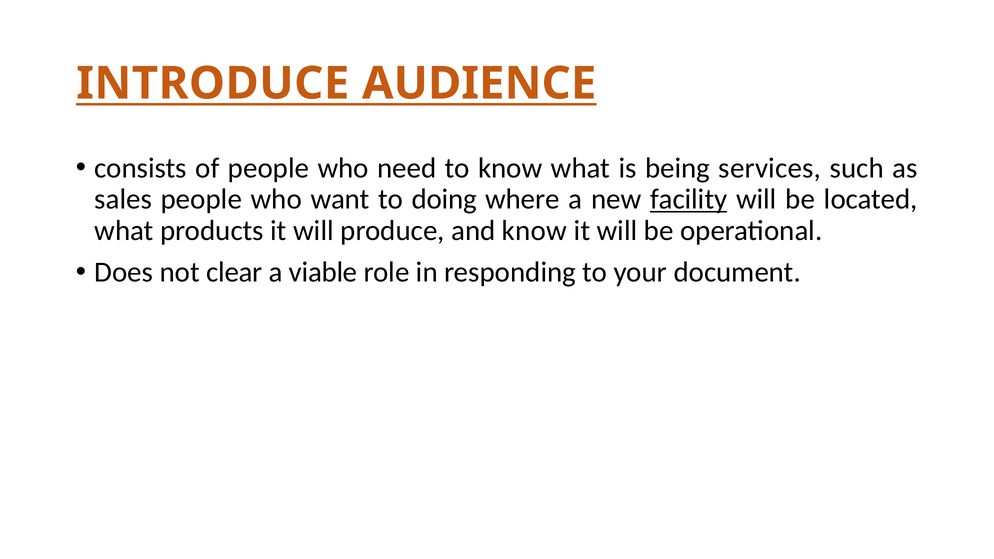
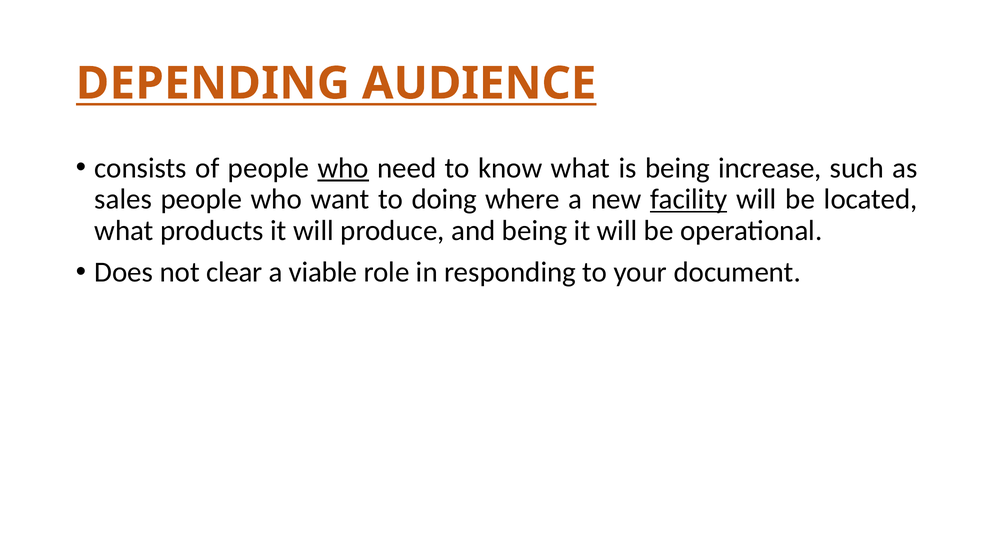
INTRODUCE: INTRODUCE -> DEPENDING
who at (343, 168) underline: none -> present
services: services -> increase
and know: know -> being
